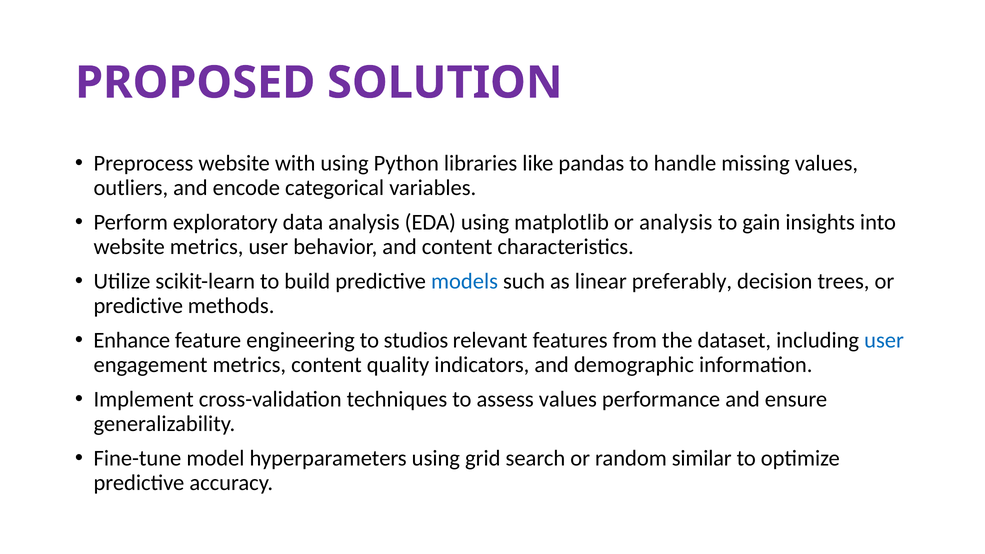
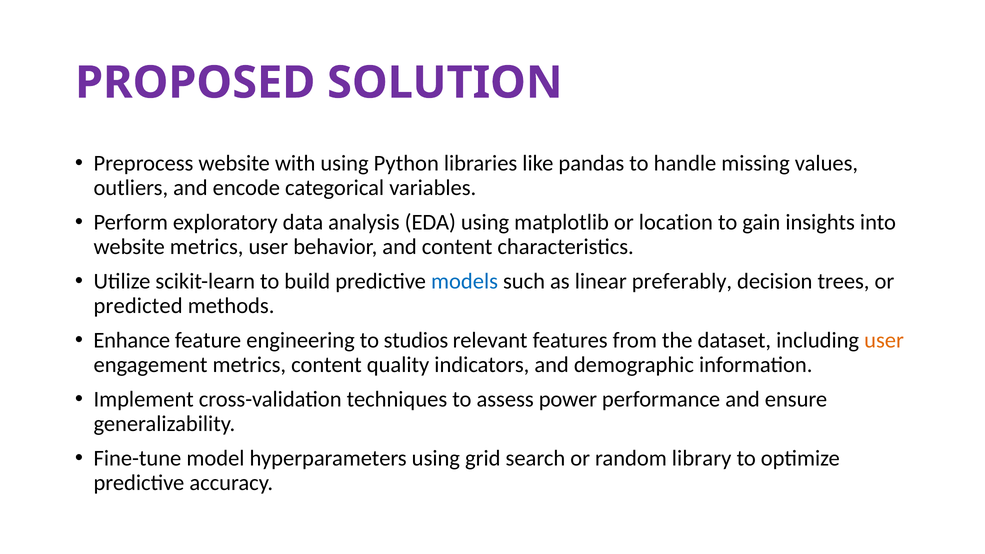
or analysis: analysis -> location
predictive at (138, 306): predictive -> predicted
user at (884, 340) colour: blue -> orange
assess values: values -> power
similar: similar -> library
